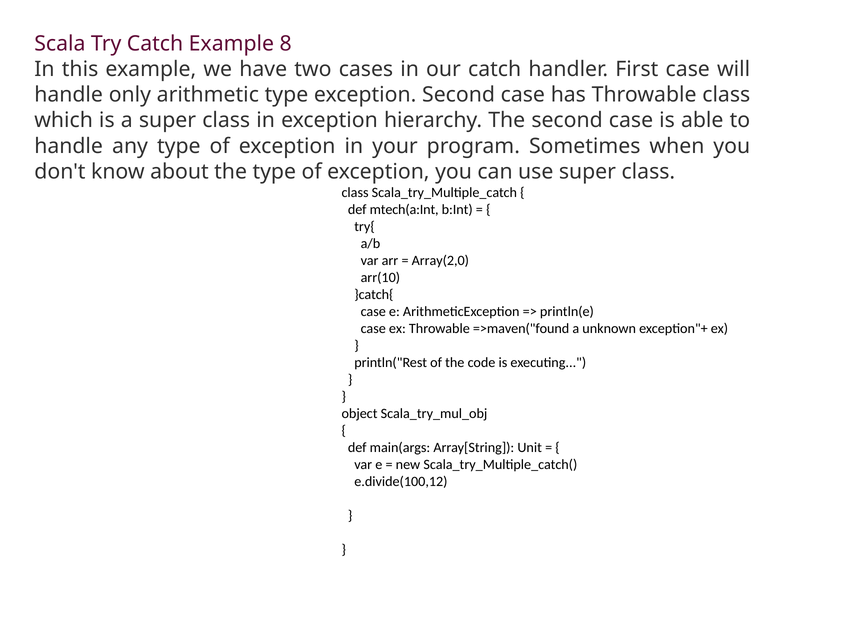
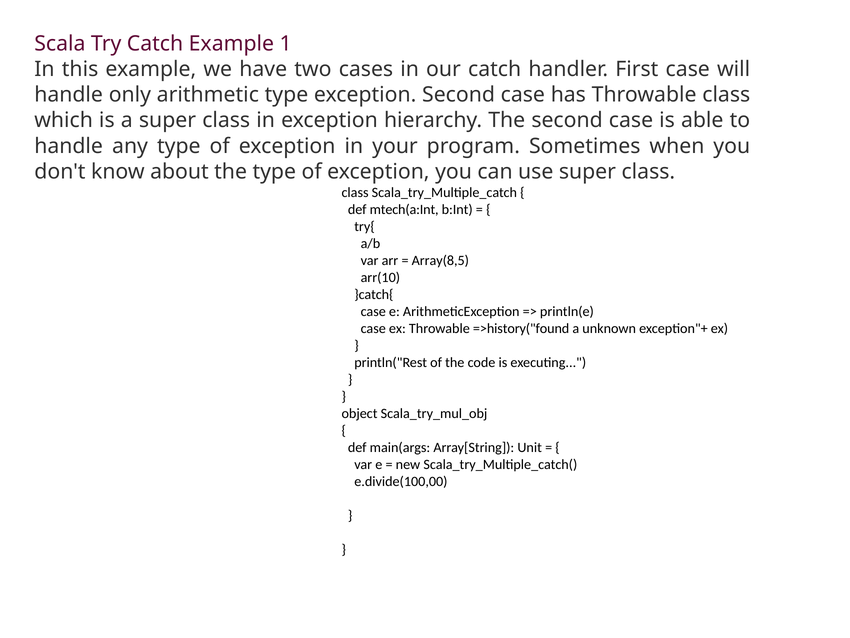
8: 8 -> 1
Array(2,0: Array(2,0 -> Array(8,5
=>maven("found: =>maven("found -> =>history("found
e.divide(100,12: e.divide(100,12 -> e.divide(100,00
